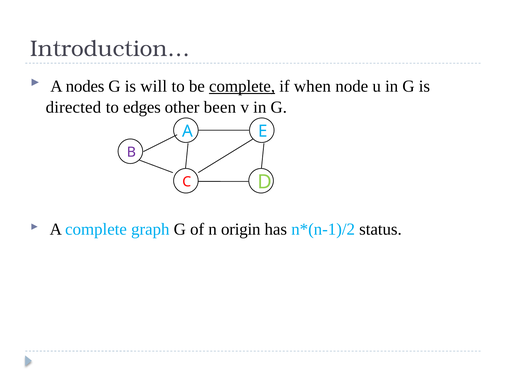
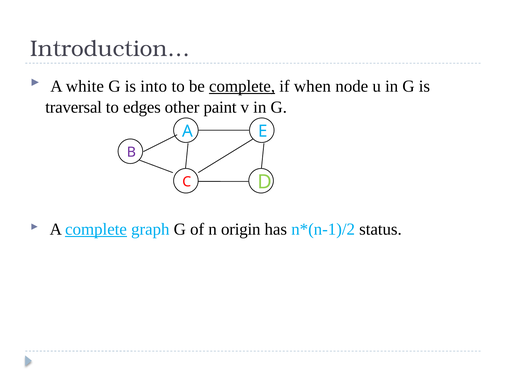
nodes: nodes -> white
will: will -> into
directed: directed -> traversal
been: been -> paint
complete at (96, 230) underline: none -> present
